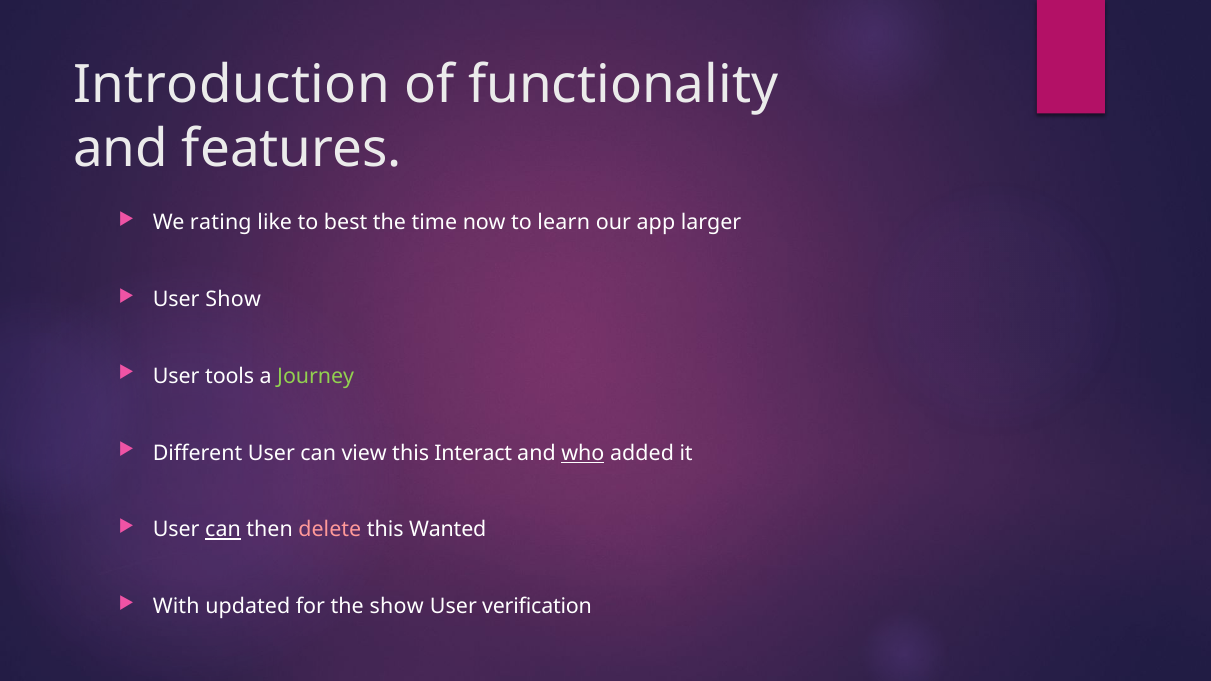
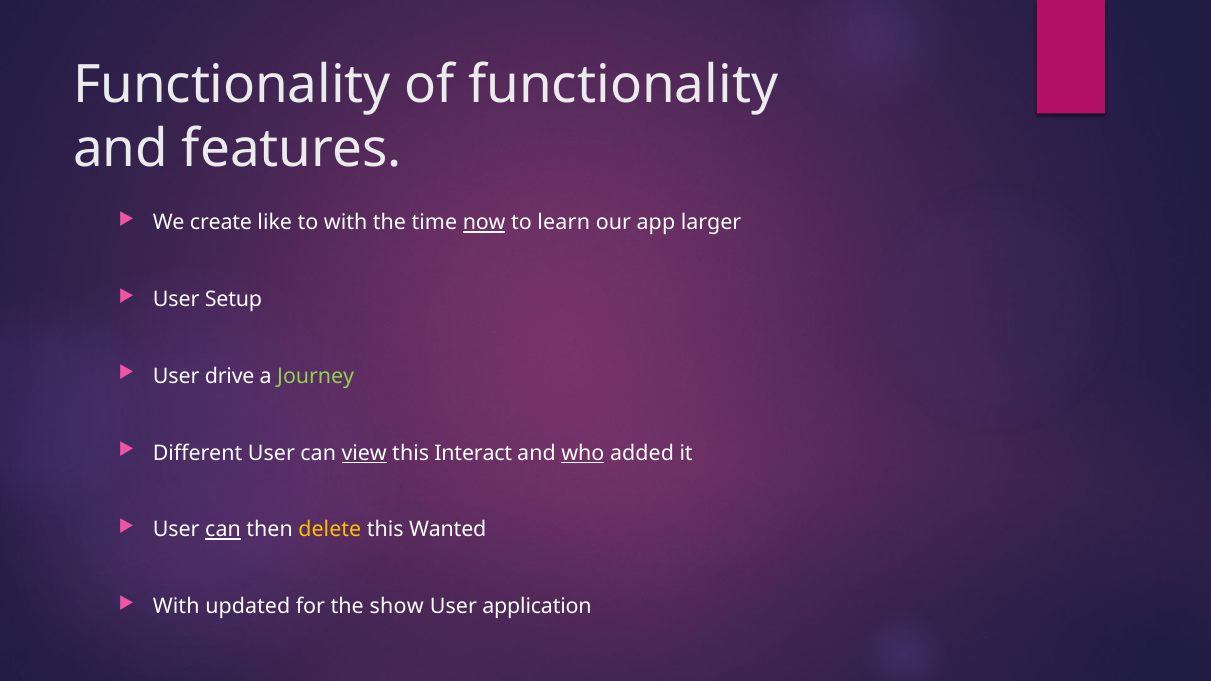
Introduction at (232, 85): Introduction -> Functionality
rating: rating -> create
to best: best -> with
now underline: none -> present
User Show: Show -> Setup
tools: tools -> drive
view underline: none -> present
delete colour: pink -> yellow
verification: verification -> application
